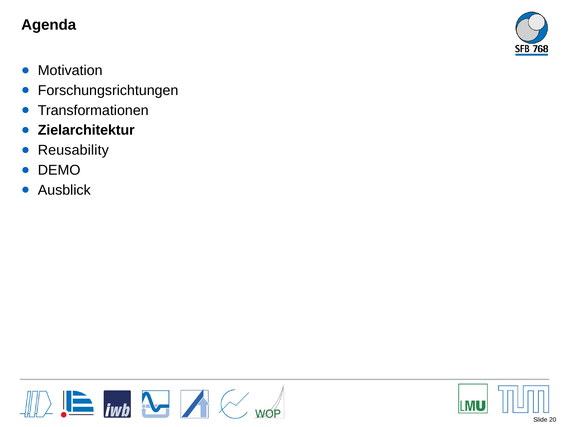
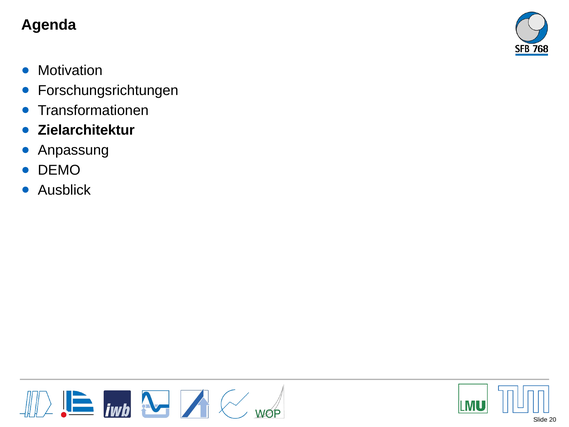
Reusability: Reusability -> Anpassung
